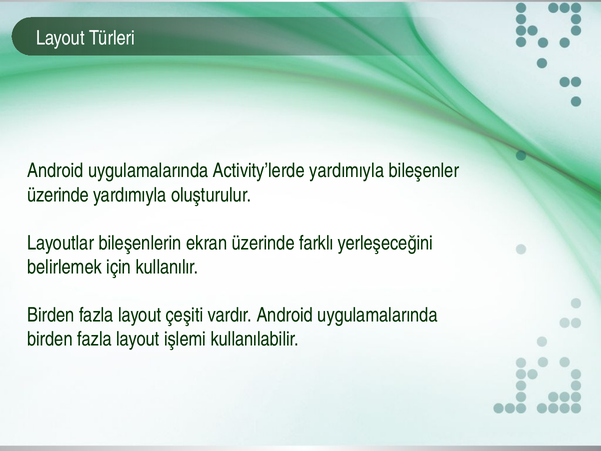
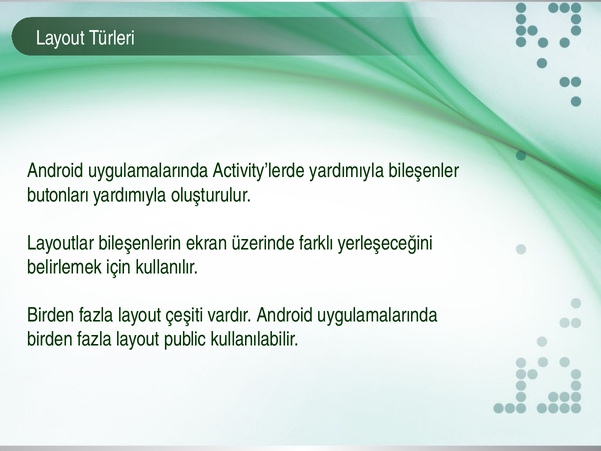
üzerinde at (58, 195): üzerinde -> butonları
işlemi: işlemi -> public
